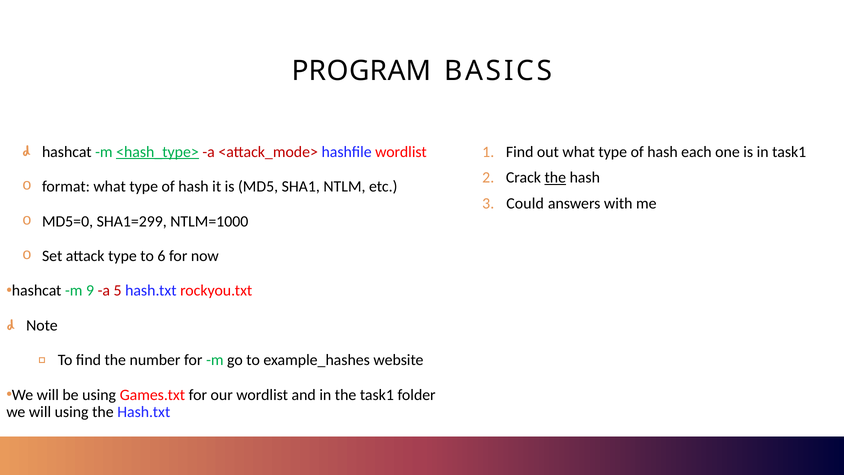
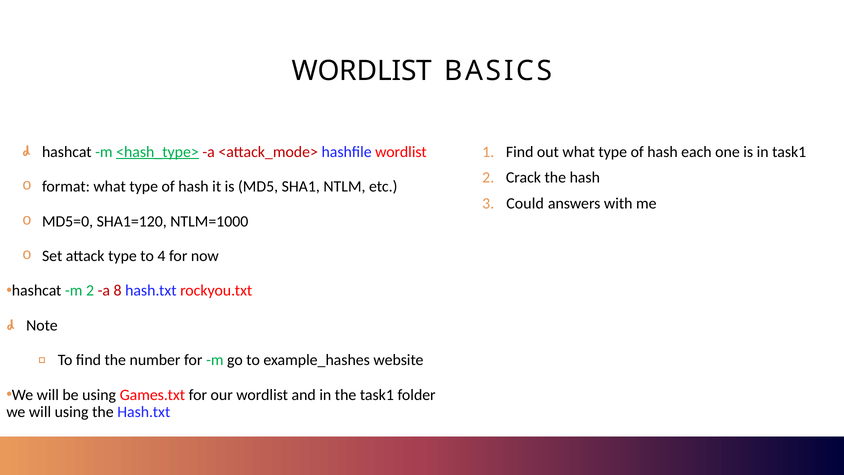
PROGRAM at (362, 71): PROGRAM -> WORDLIST
the at (555, 178) underline: present -> none
SHA1=299: SHA1=299 -> SHA1=120
6: 6 -> 4
m 9: 9 -> 2
5: 5 -> 8
